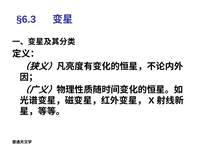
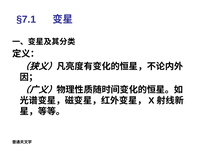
§6.3: §6.3 -> §7.1
